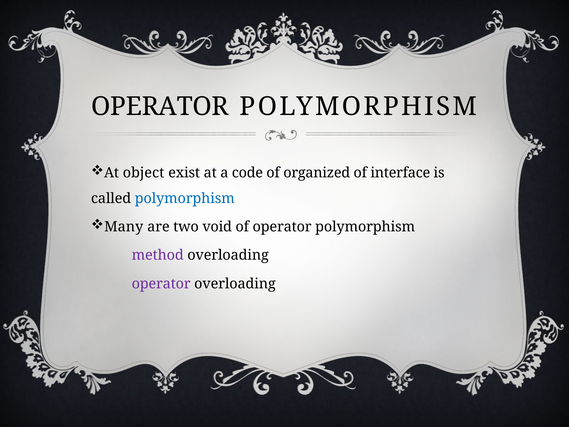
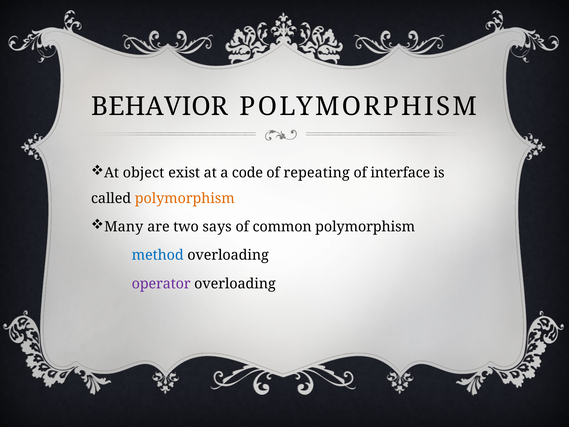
OPERATOR at (160, 107): OPERATOR -> BEHAVIOR
organized: organized -> repeating
polymorphism at (185, 198) colour: blue -> orange
void: void -> says
of operator: operator -> common
method colour: purple -> blue
